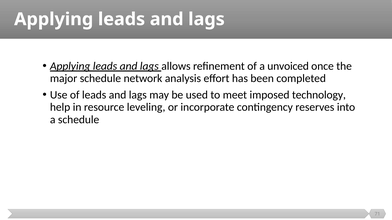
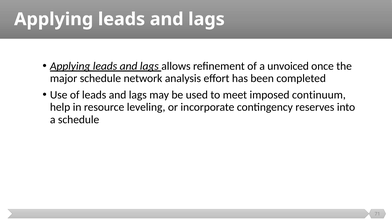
technology: technology -> continuum
